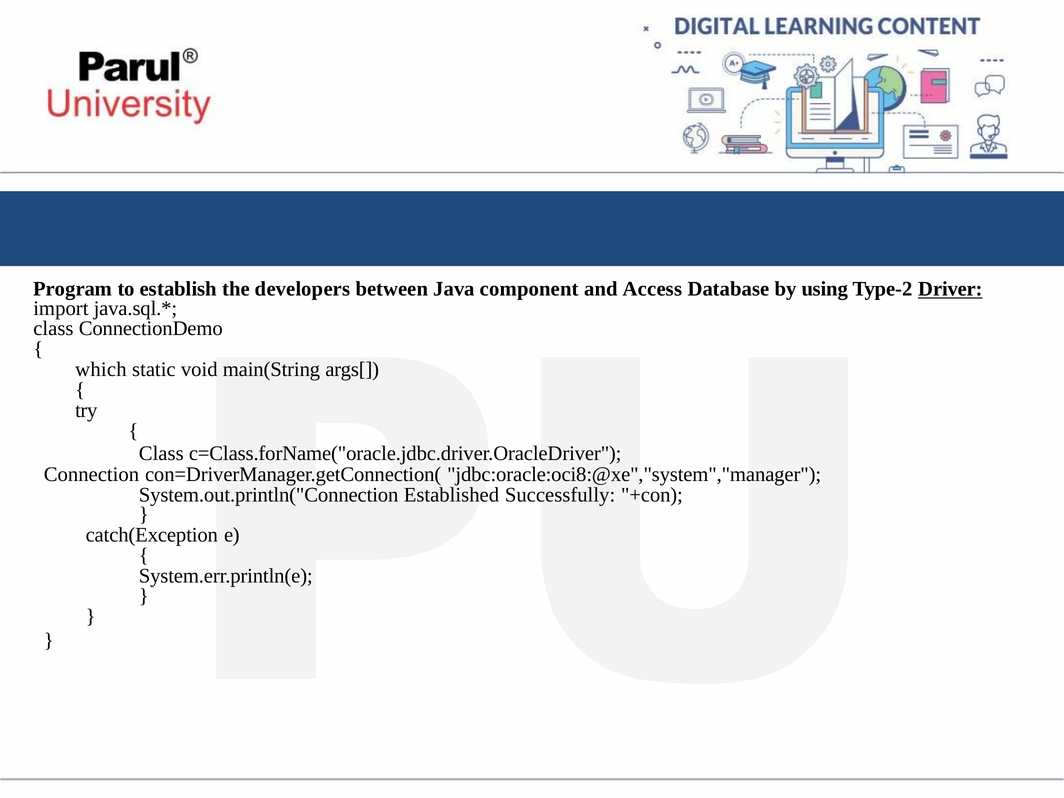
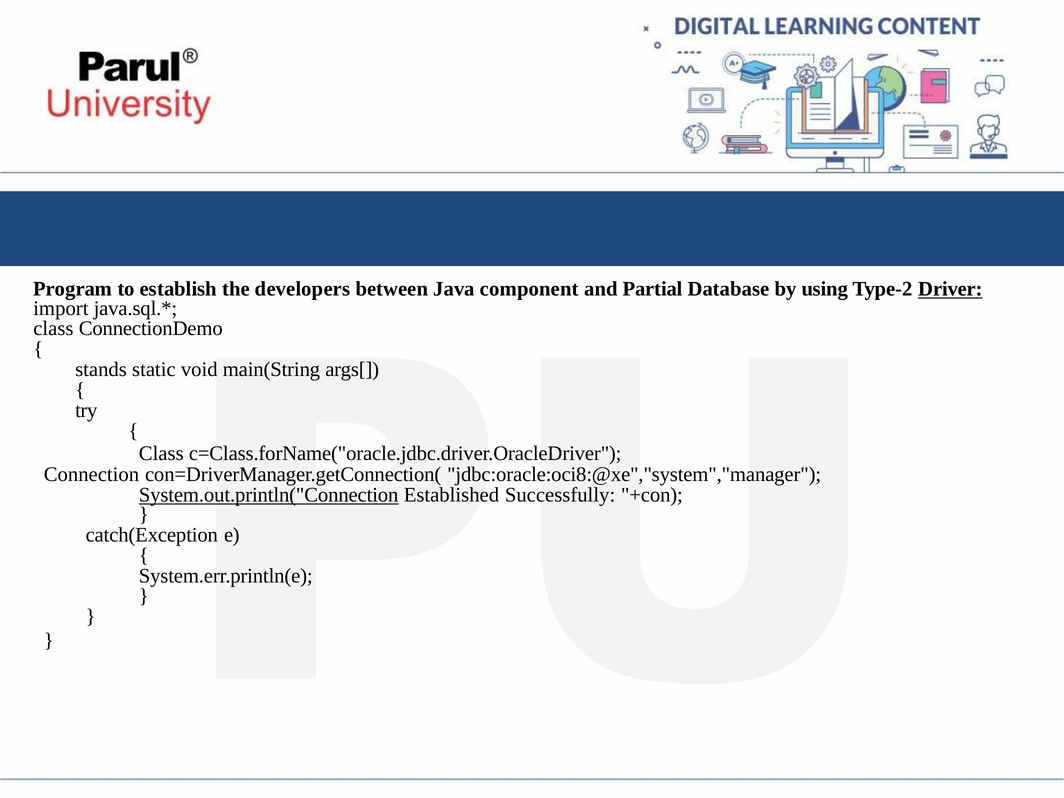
Access: Access -> Partial
which: which -> stands
System.out.println("Connection underline: none -> present
